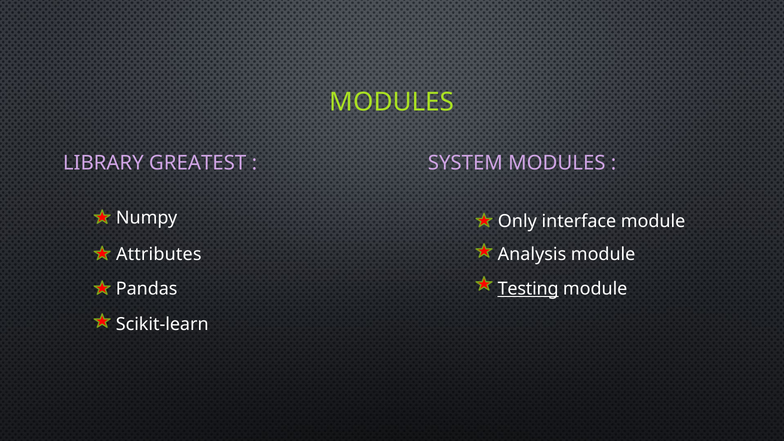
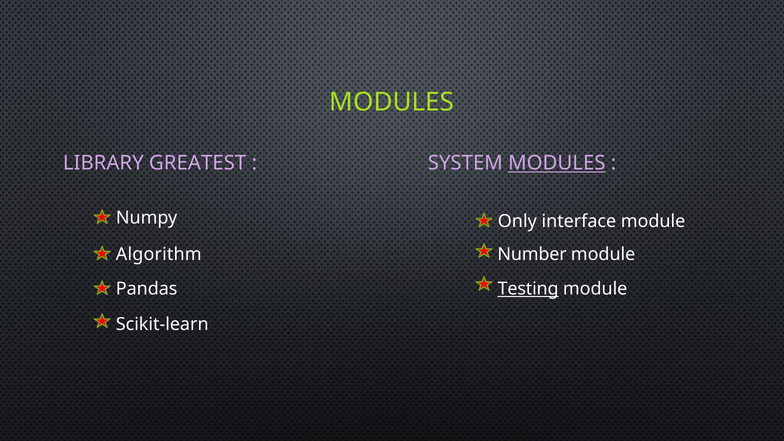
MODULES at (557, 163) underline: none -> present
Attributes: Attributes -> Algorithm
Analysis: Analysis -> Number
